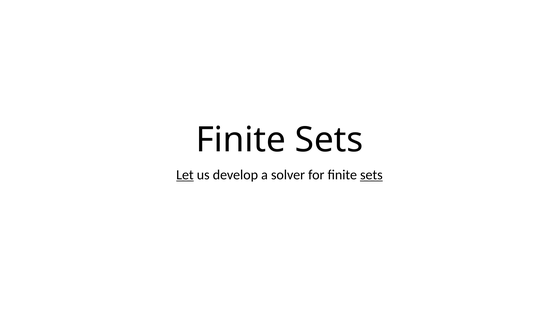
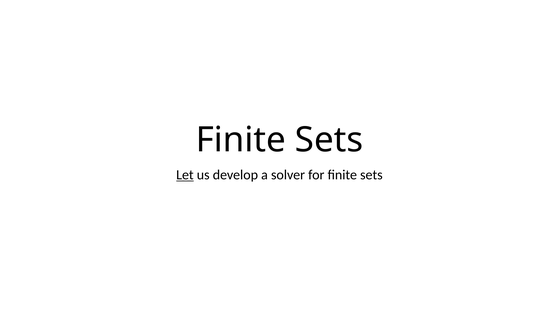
sets at (371, 175) underline: present -> none
